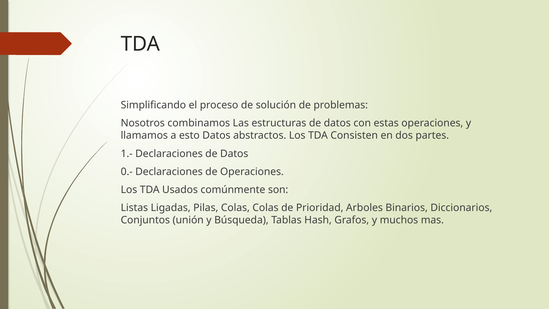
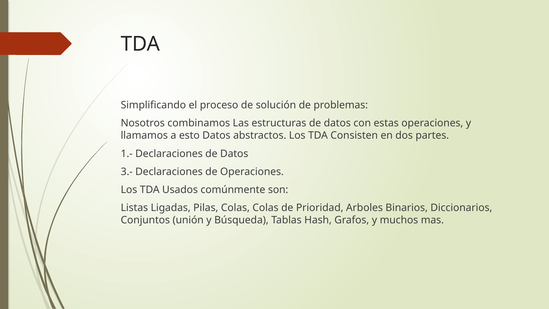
0.-: 0.- -> 3.-
